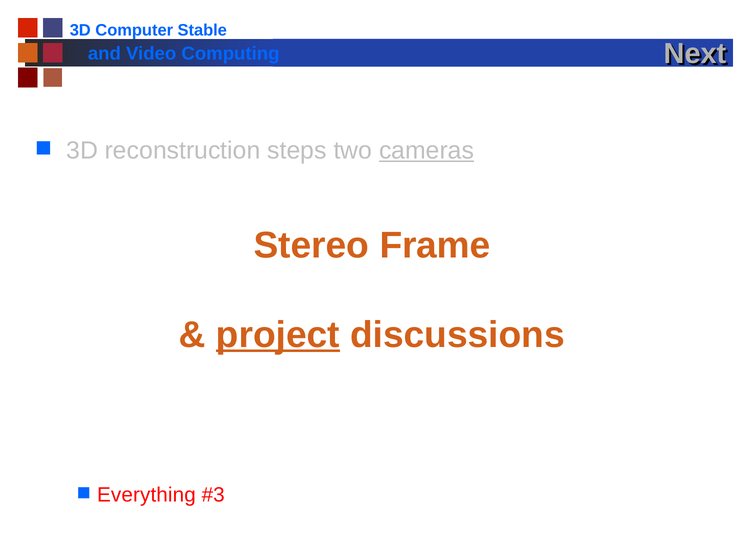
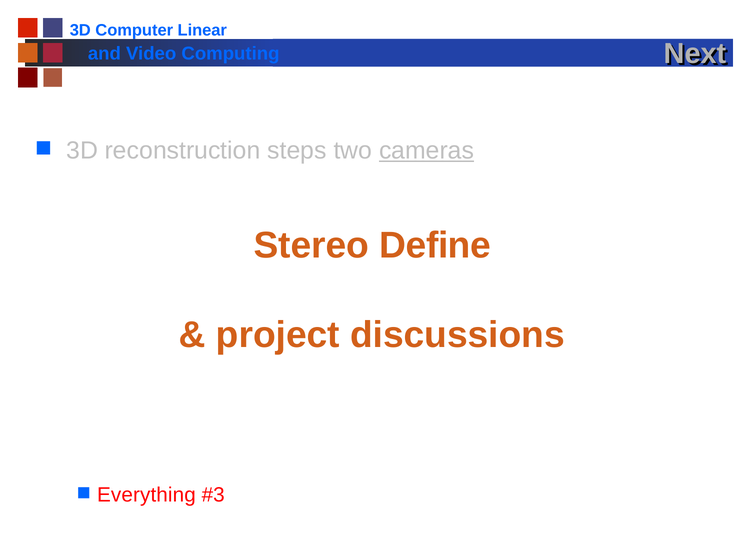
Stable: Stable -> Linear
Frame: Frame -> Define
project underline: present -> none
